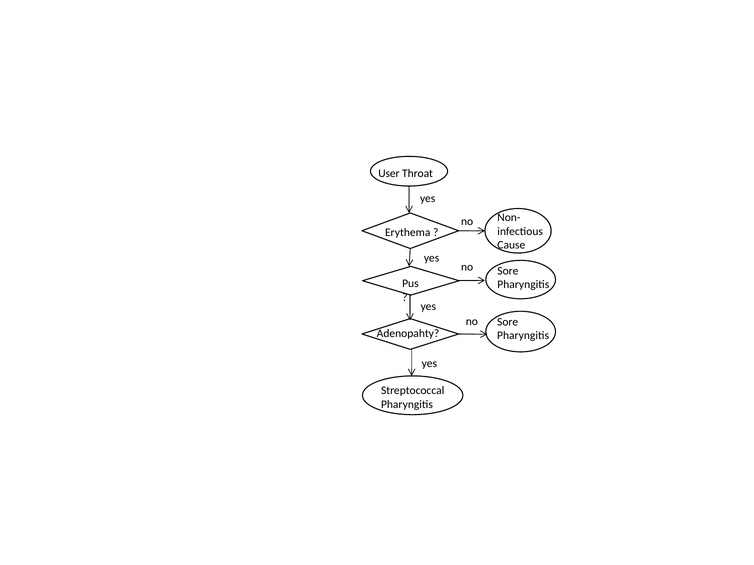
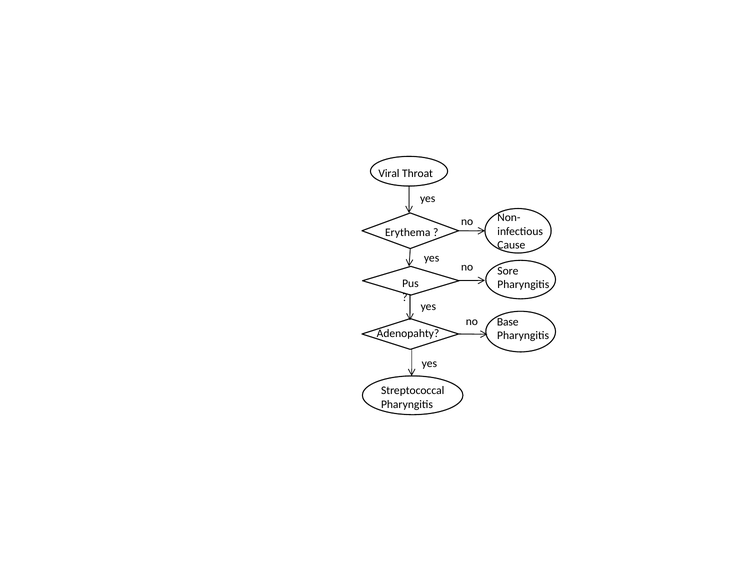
User: User -> Viral
Sore at (508, 322): Sore -> Base
